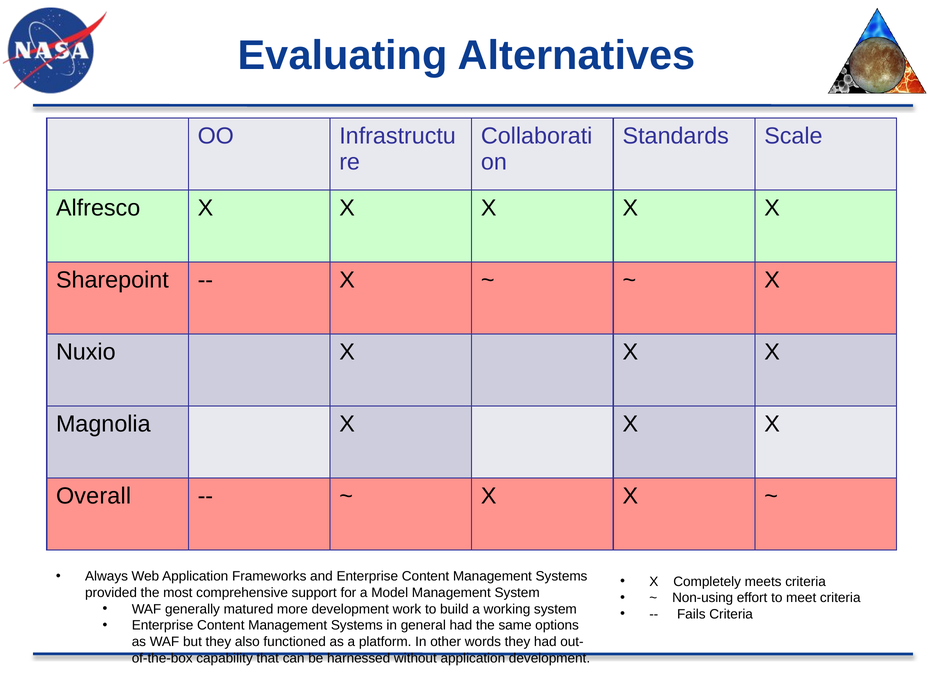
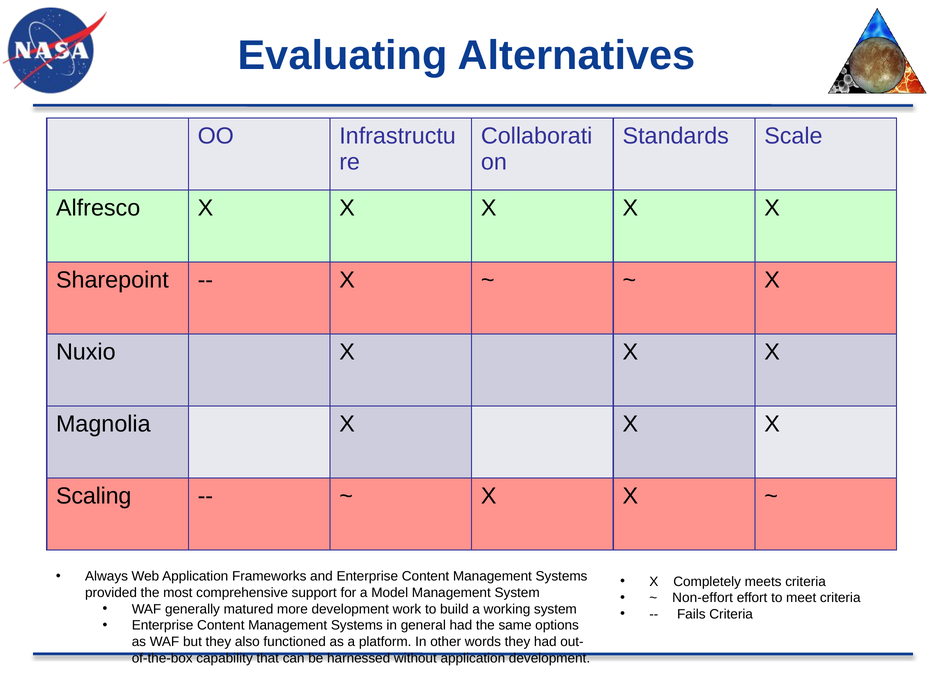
Overall: Overall -> Scaling
Non-using: Non-using -> Non-effort
